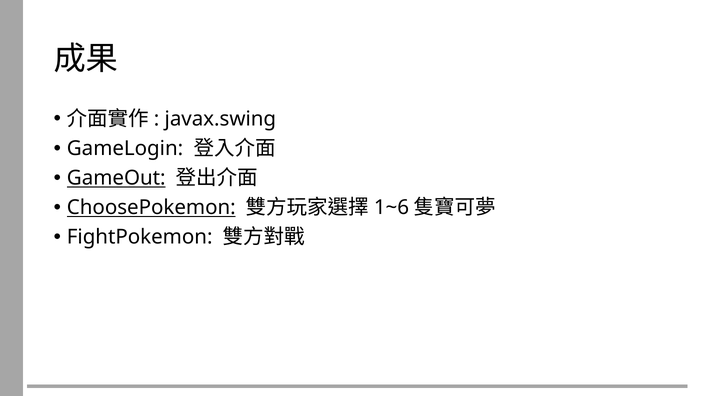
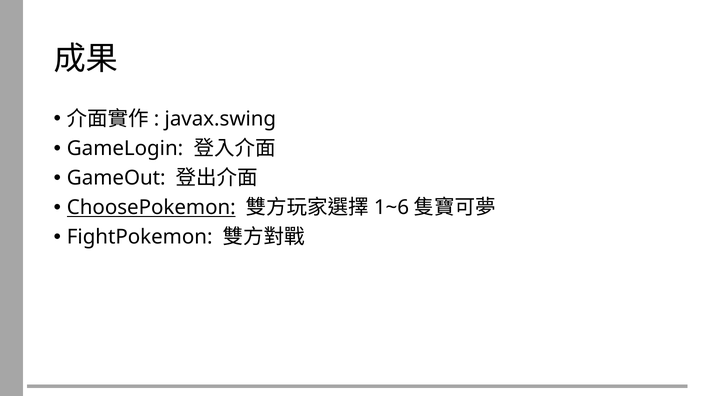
GameOut underline: present -> none
